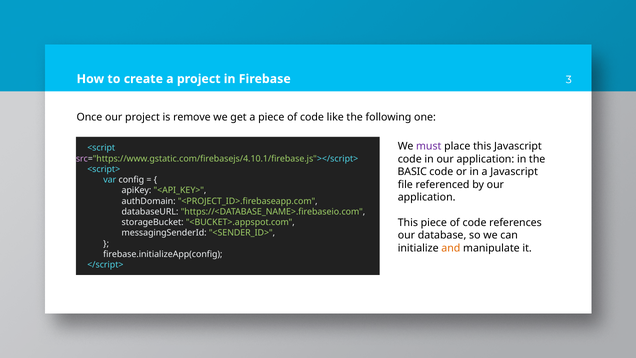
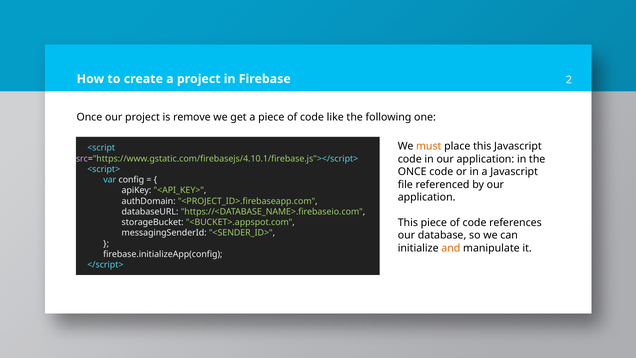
3: 3 -> 2
must colour: purple -> orange
BASIC at (412, 172): BASIC -> ONCE
